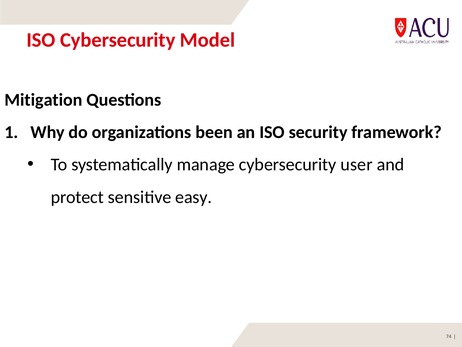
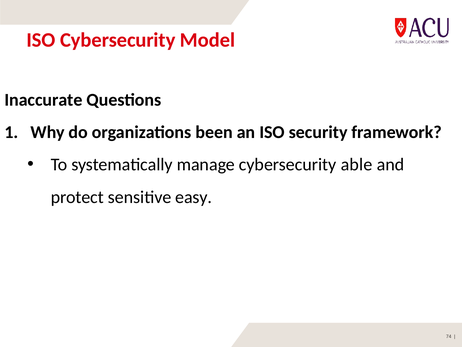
Mitigation: Mitigation -> Inaccurate
user: user -> able
